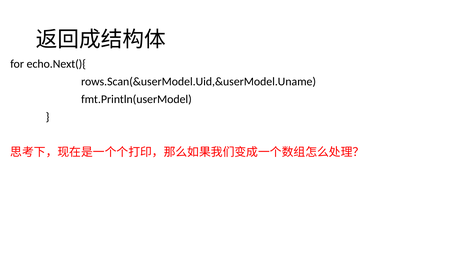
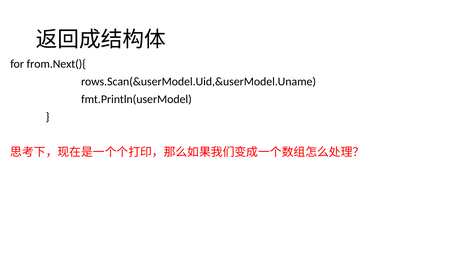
echo.Next(){: echo.Next(){ -> from.Next(){
